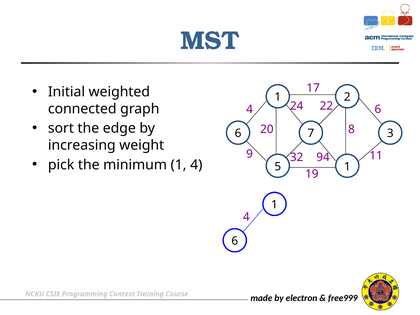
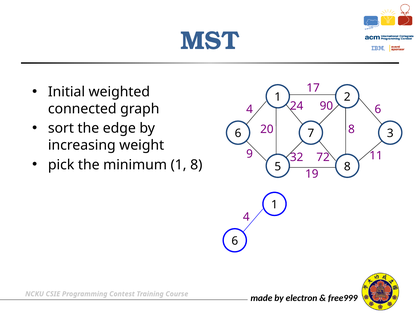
22: 22 -> 90
94: 94 -> 72
minimum 1 4: 4 -> 8
5 1: 1 -> 8
